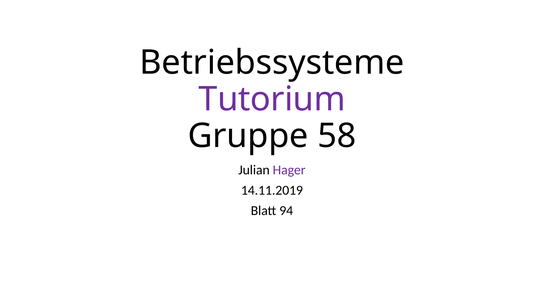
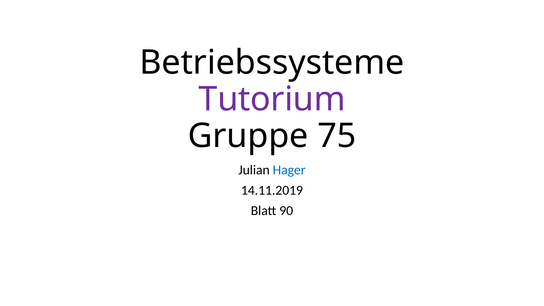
58: 58 -> 75
Hager colour: purple -> blue
94: 94 -> 90
